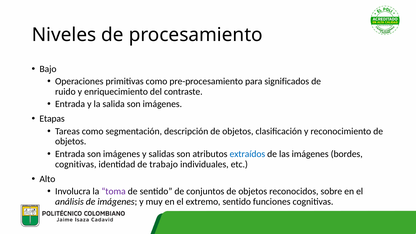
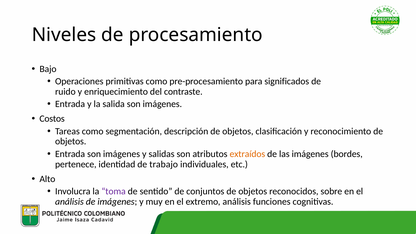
Etapas: Etapas -> Costos
extraídos colour: blue -> orange
cognitivas at (76, 164): cognitivas -> pertenece
extremo sentido: sentido -> análisis
